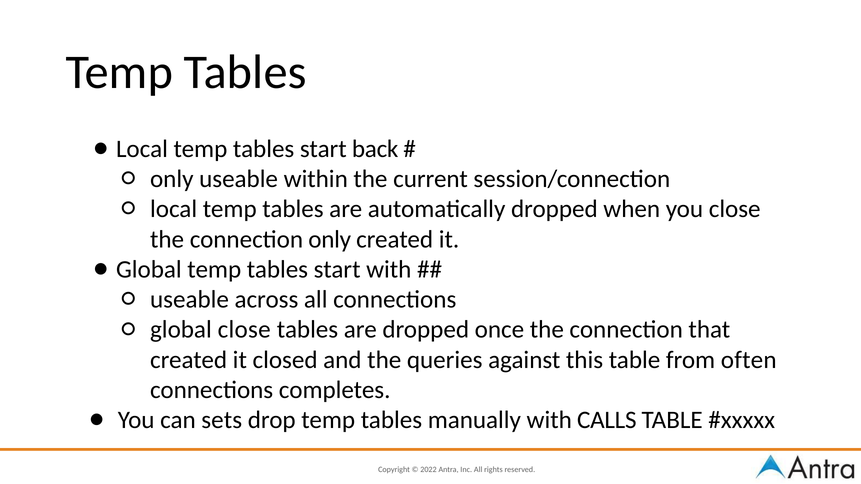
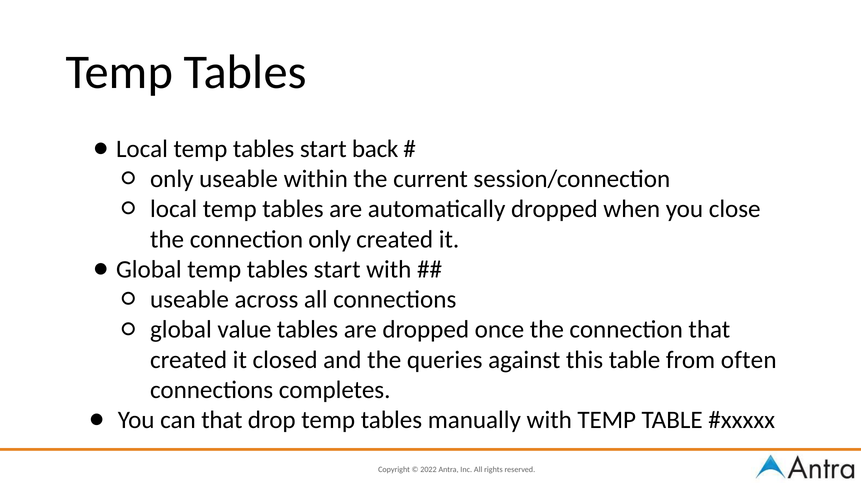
global close: close -> value
can sets: sets -> that
with CALLS: CALLS -> TEMP
